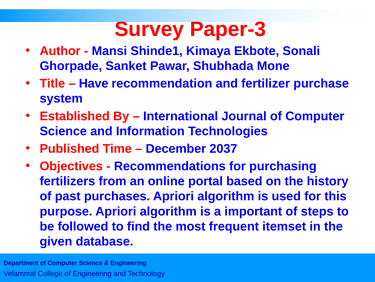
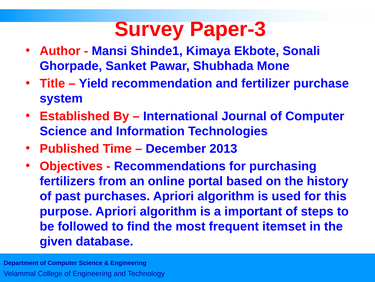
Have: Have -> Yield
2037: 2037 -> 2013
